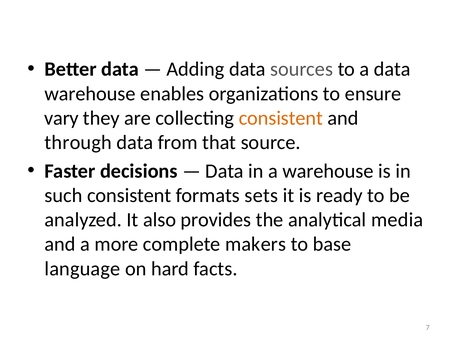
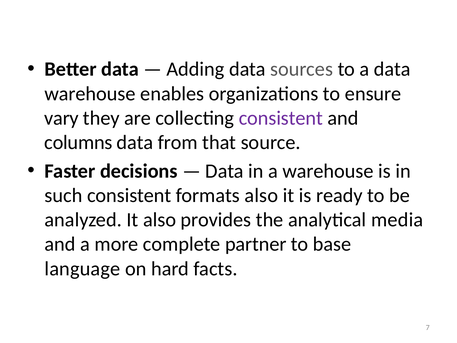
consistent at (281, 118) colour: orange -> purple
through: through -> columns
formats sets: sets -> also
makers: makers -> partner
